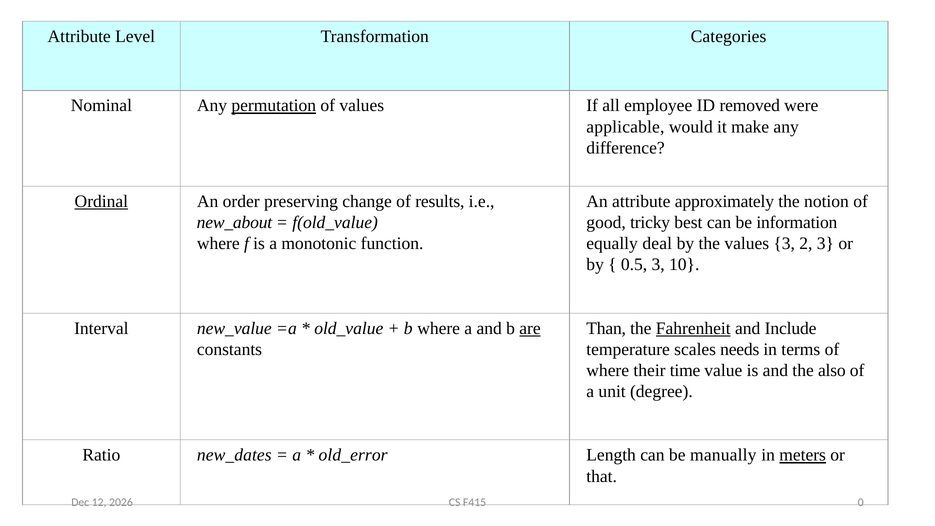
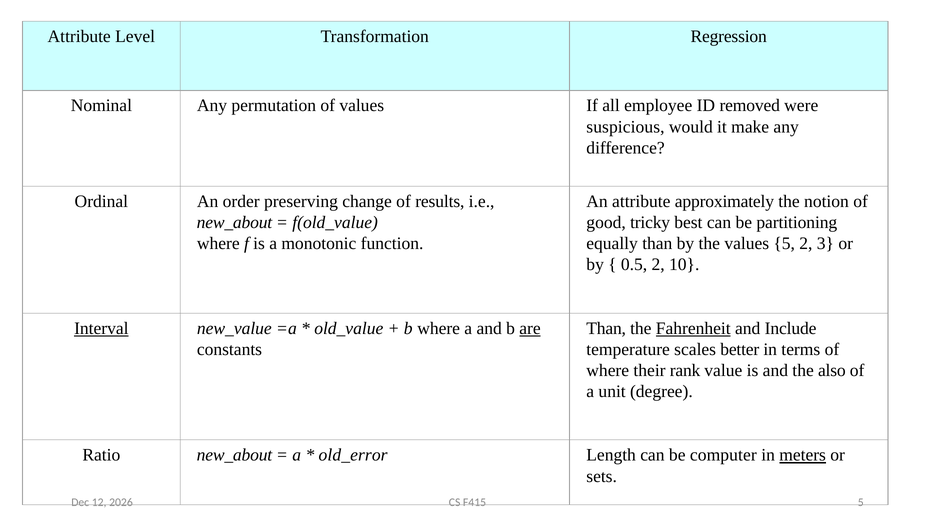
Categories: Categories -> Regression
permutation underline: present -> none
applicable: applicable -> suspicious
Ordinal underline: present -> none
information: information -> partitioning
equally deal: deal -> than
values 3: 3 -> 5
0.5 3: 3 -> 2
Interval underline: none -> present
needs: needs -> better
time: time -> rank
Ratio new_dates: new_dates -> new_about
manually: manually -> computer
that: that -> sets
F415 0: 0 -> 5
